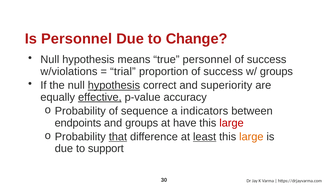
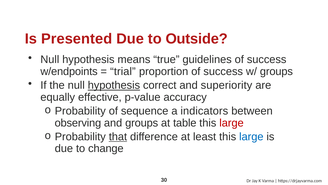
Is Personnel: Personnel -> Presented
Change: Change -> Outside
true personnel: personnel -> guidelines
w/violations: w/violations -> w/endpoints
effective underline: present -> none
endpoints: endpoints -> observing
have: have -> table
least underline: present -> none
large at (251, 136) colour: orange -> blue
support: support -> change
